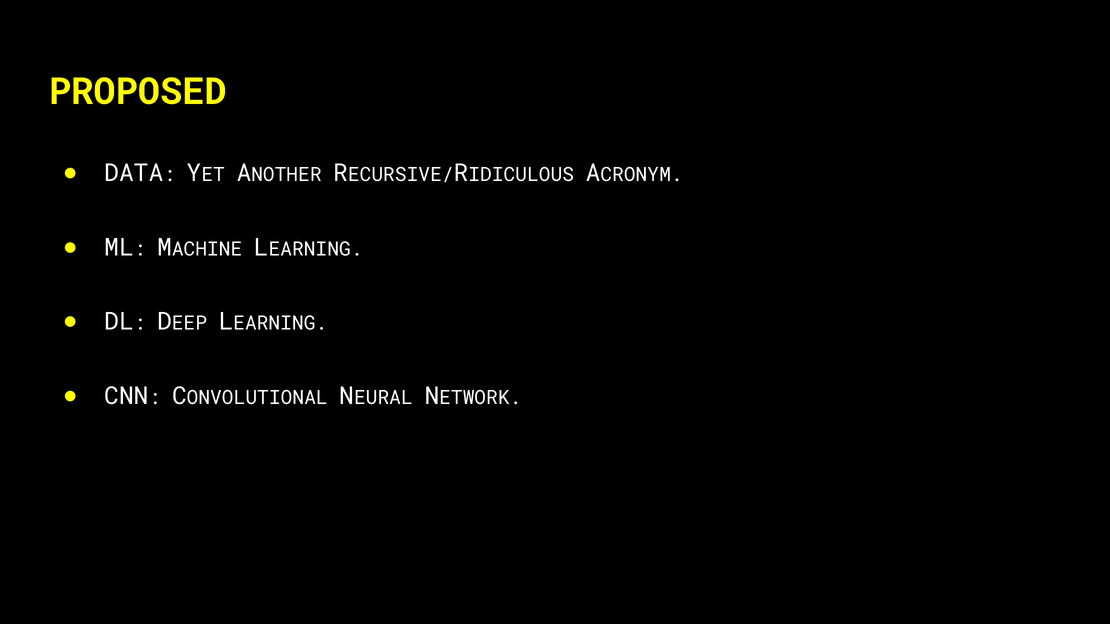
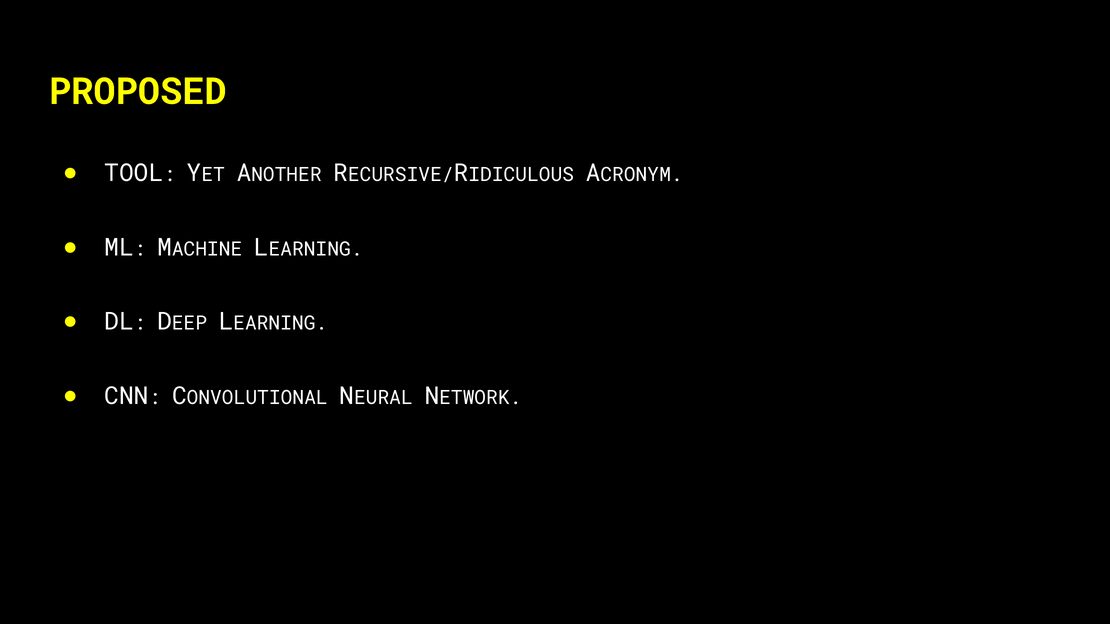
DATA: DATA -> TOOL
